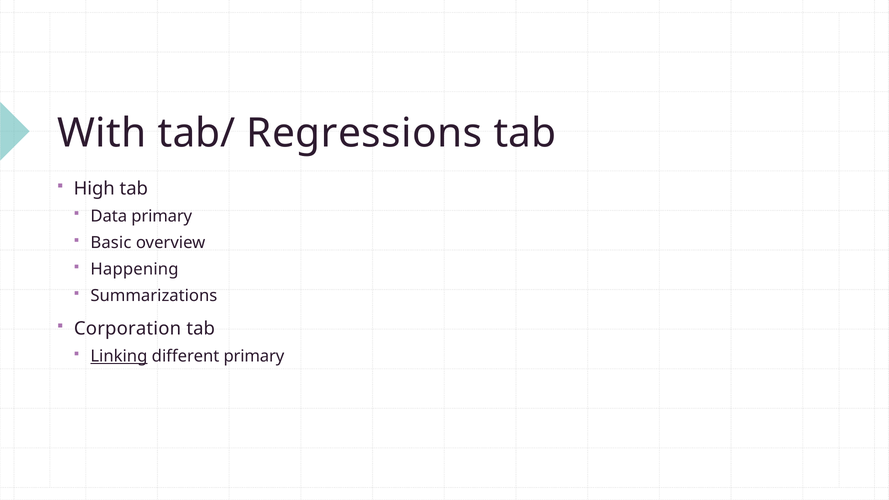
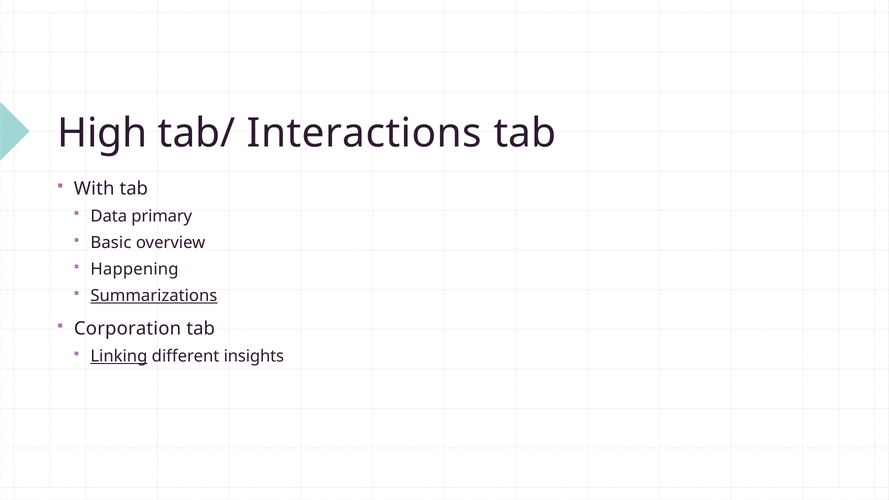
With: With -> High
Regressions: Regressions -> Interactions
High: High -> With
Summarizations underline: none -> present
different primary: primary -> insights
